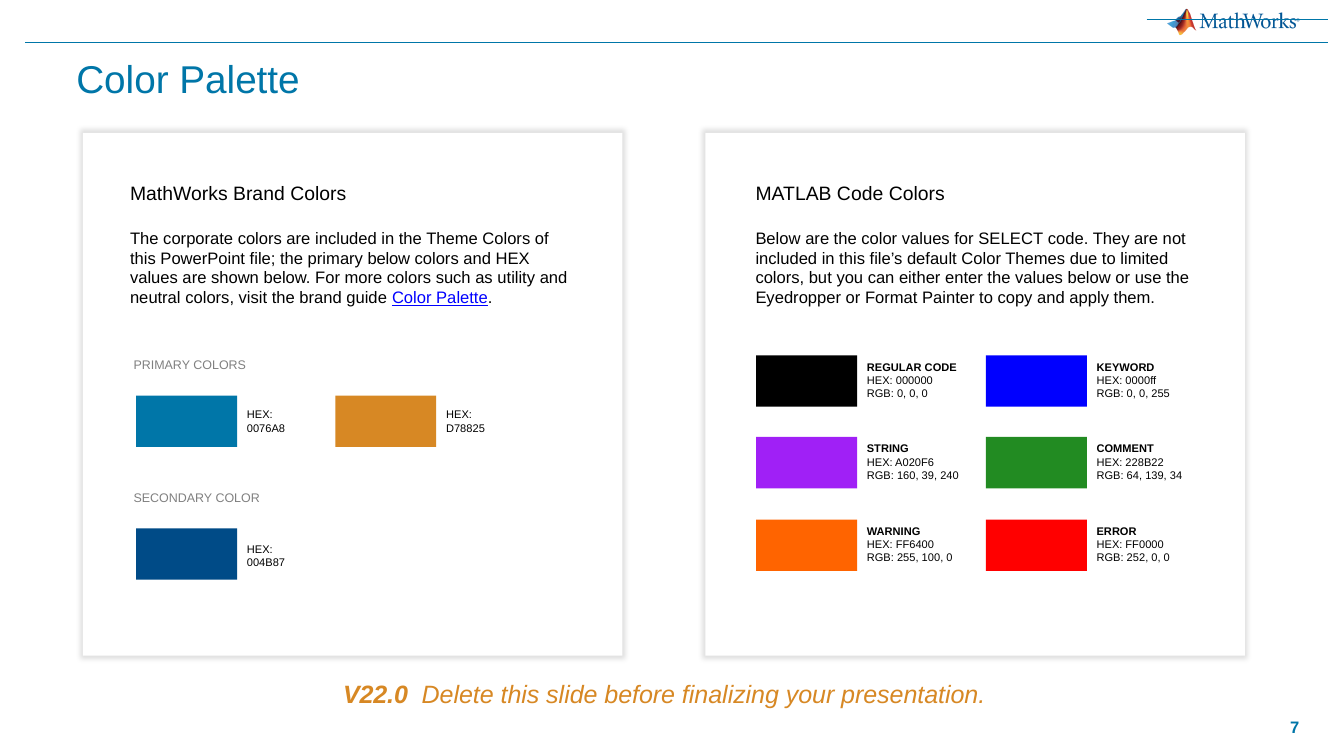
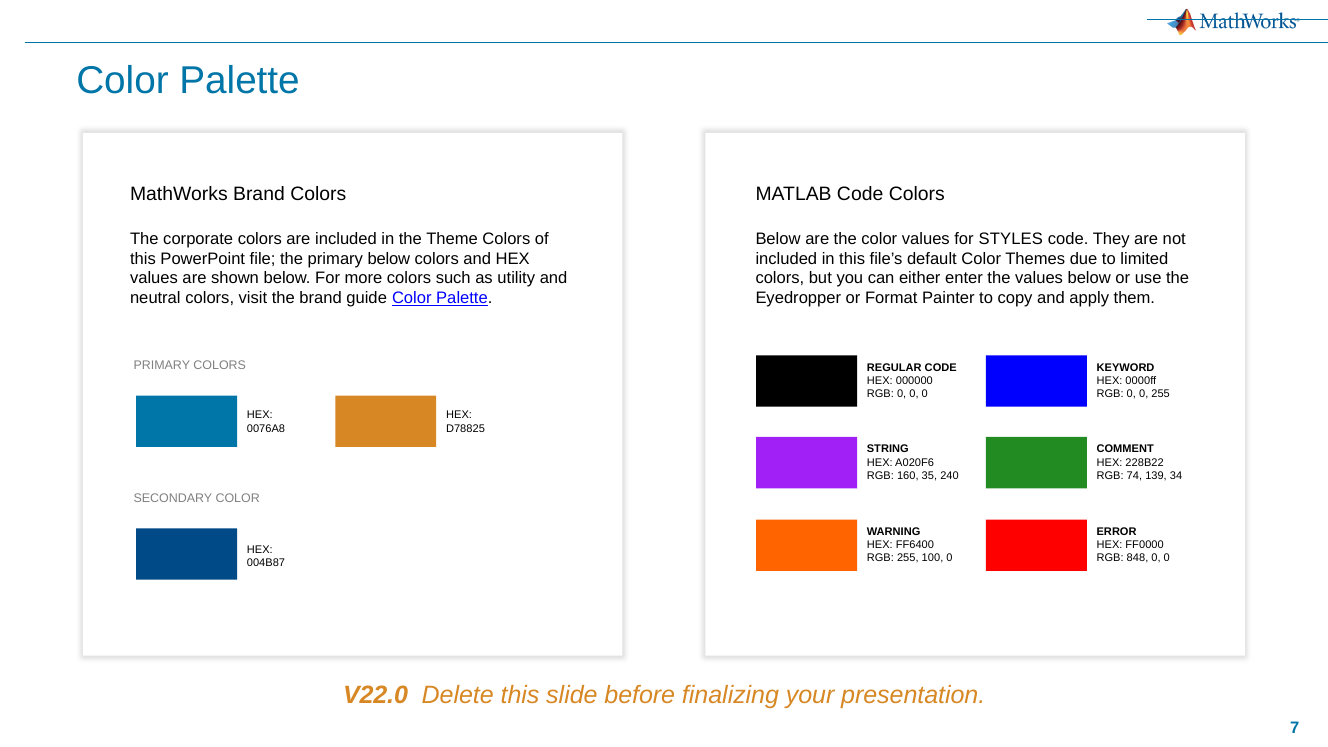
SELECT: SELECT -> STYLES
39: 39 -> 35
64: 64 -> 74
252: 252 -> 848
